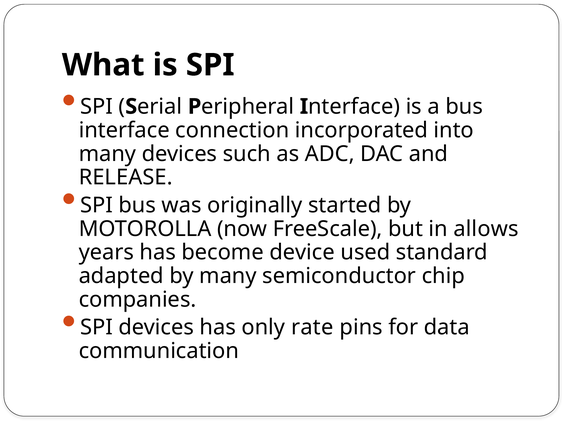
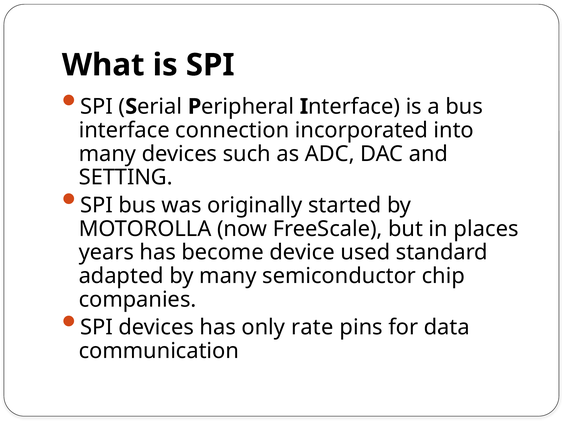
RELEASE: RELEASE -> SETTING
allows: allows -> places
